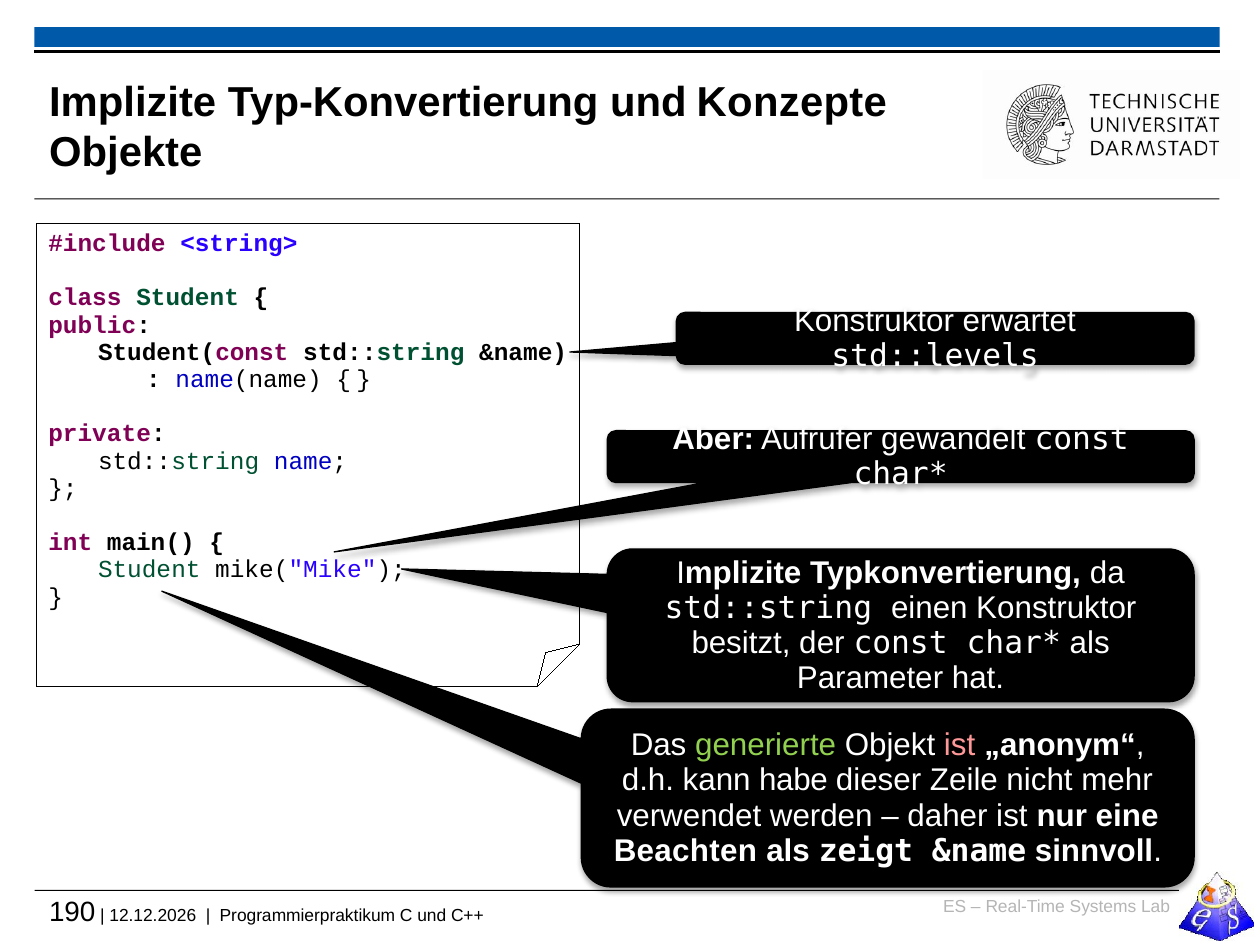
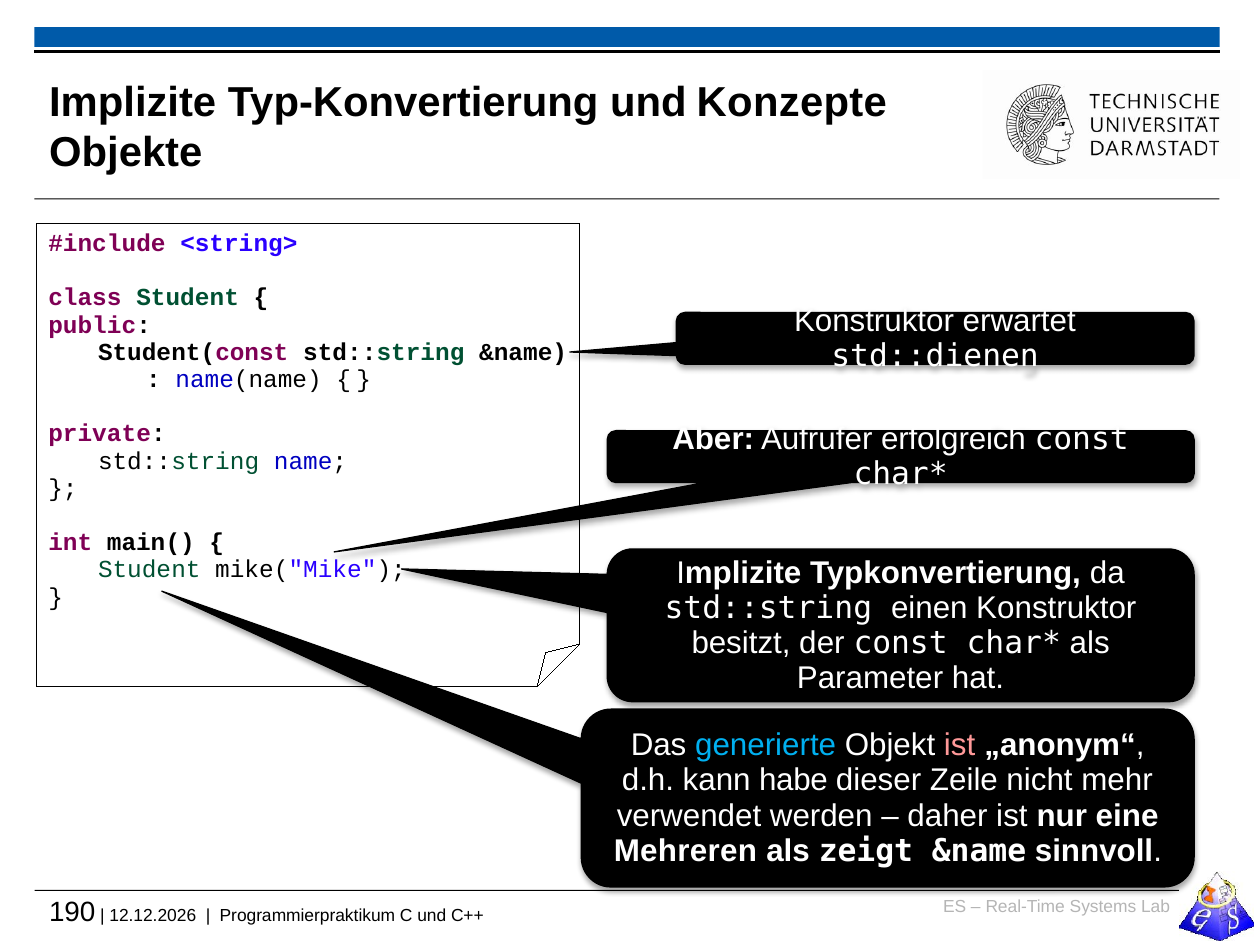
std::levels: std::levels -> std::dienen
gewandelt: gewandelt -> erfolgreich
generierte colour: light green -> light blue
Beachten: Beachten -> Mehreren
